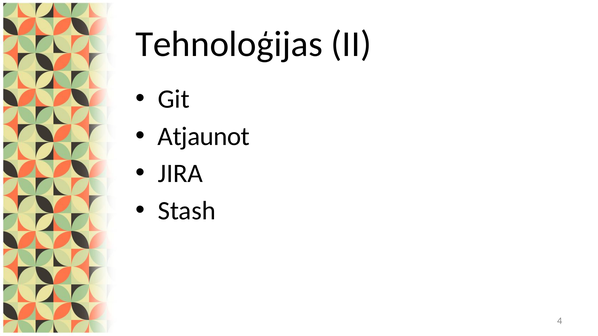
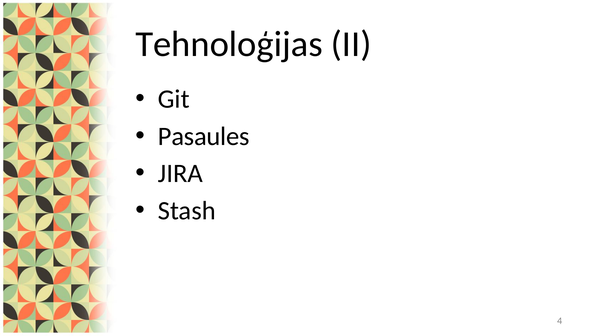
Atjaunot: Atjaunot -> Pasaules
